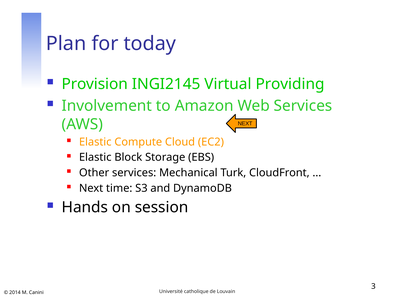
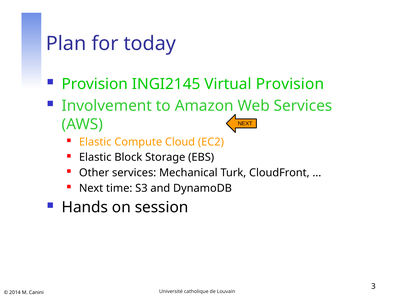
Virtual Providing: Providing -> Provision
